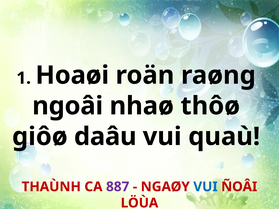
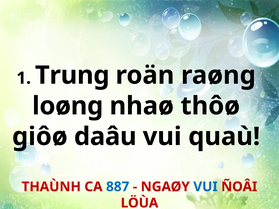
Hoaøi: Hoaøi -> Trung
ngoâi: ngoâi -> loøng
887 colour: purple -> blue
